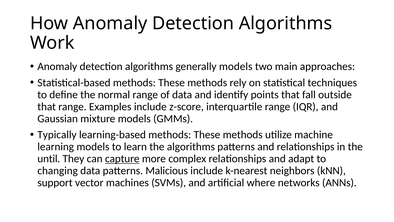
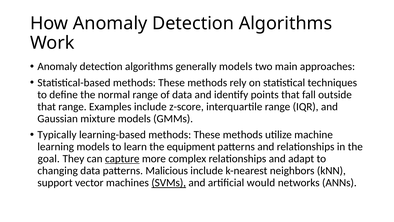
the algorithms: algorithms -> equipment
until: until -> goal
SVMs underline: none -> present
where: where -> would
